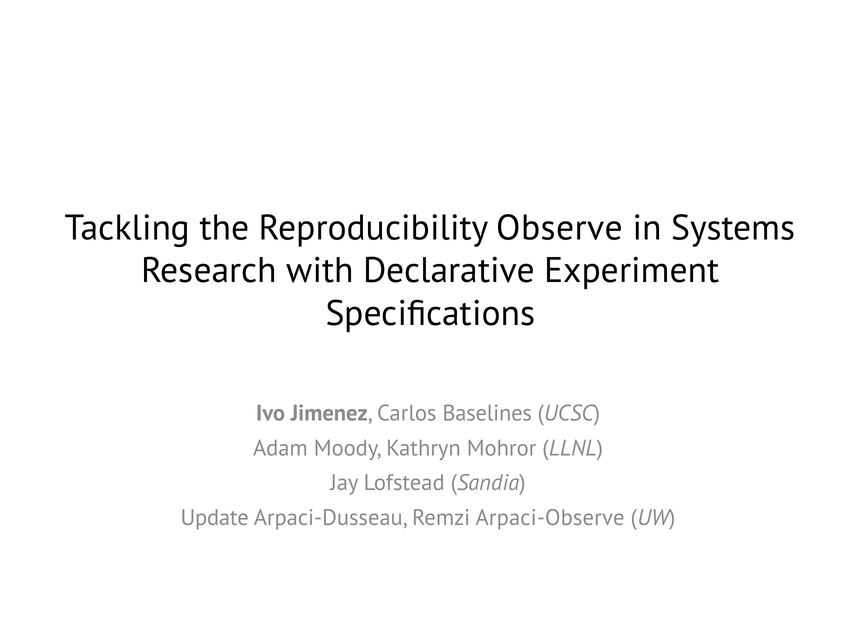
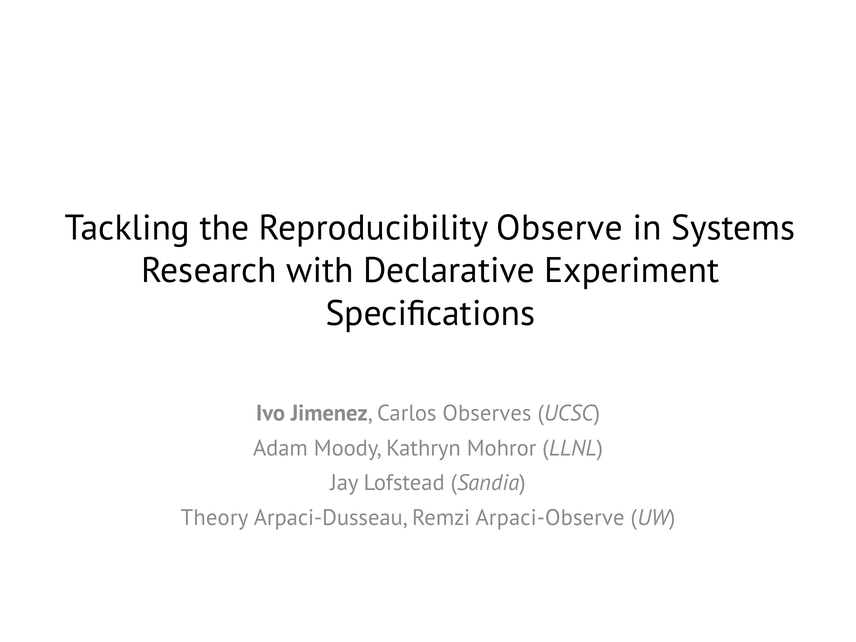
Baselines: Baselines -> Observes
Update: Update -> Theory
